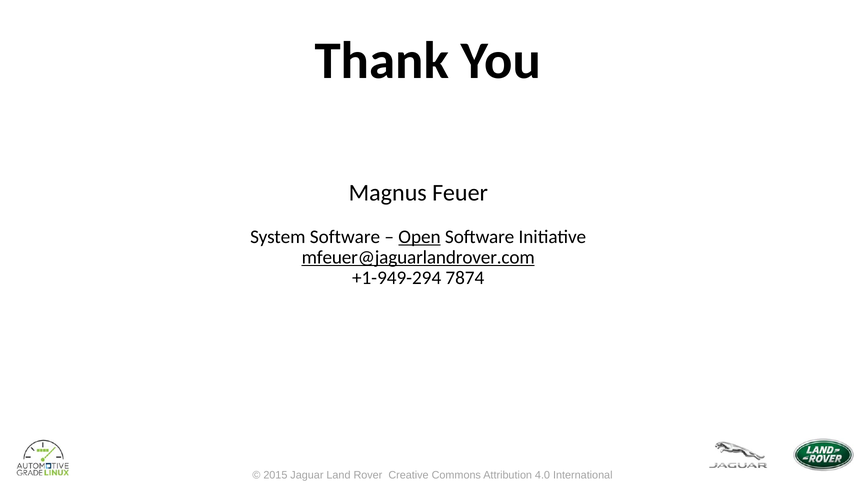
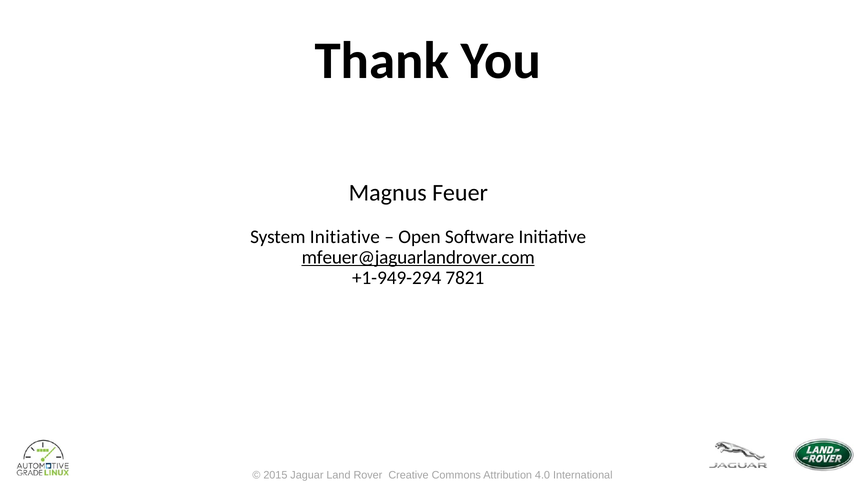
System Software: Software -> Initiative
Open underline: present -> none
7874: 7874 -> 7821
